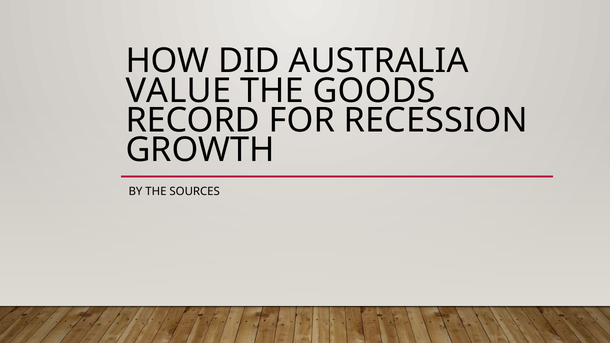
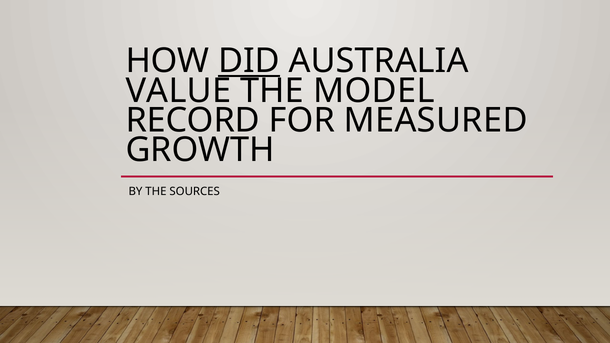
DID underline: none -> present
GOODS: GOODS -> MODEL
RECESSION: RECESSION -> MEASURED
